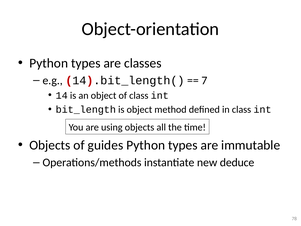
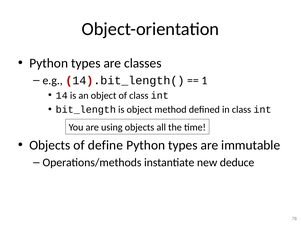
7: 7 -> 1
guides: guides -> define
